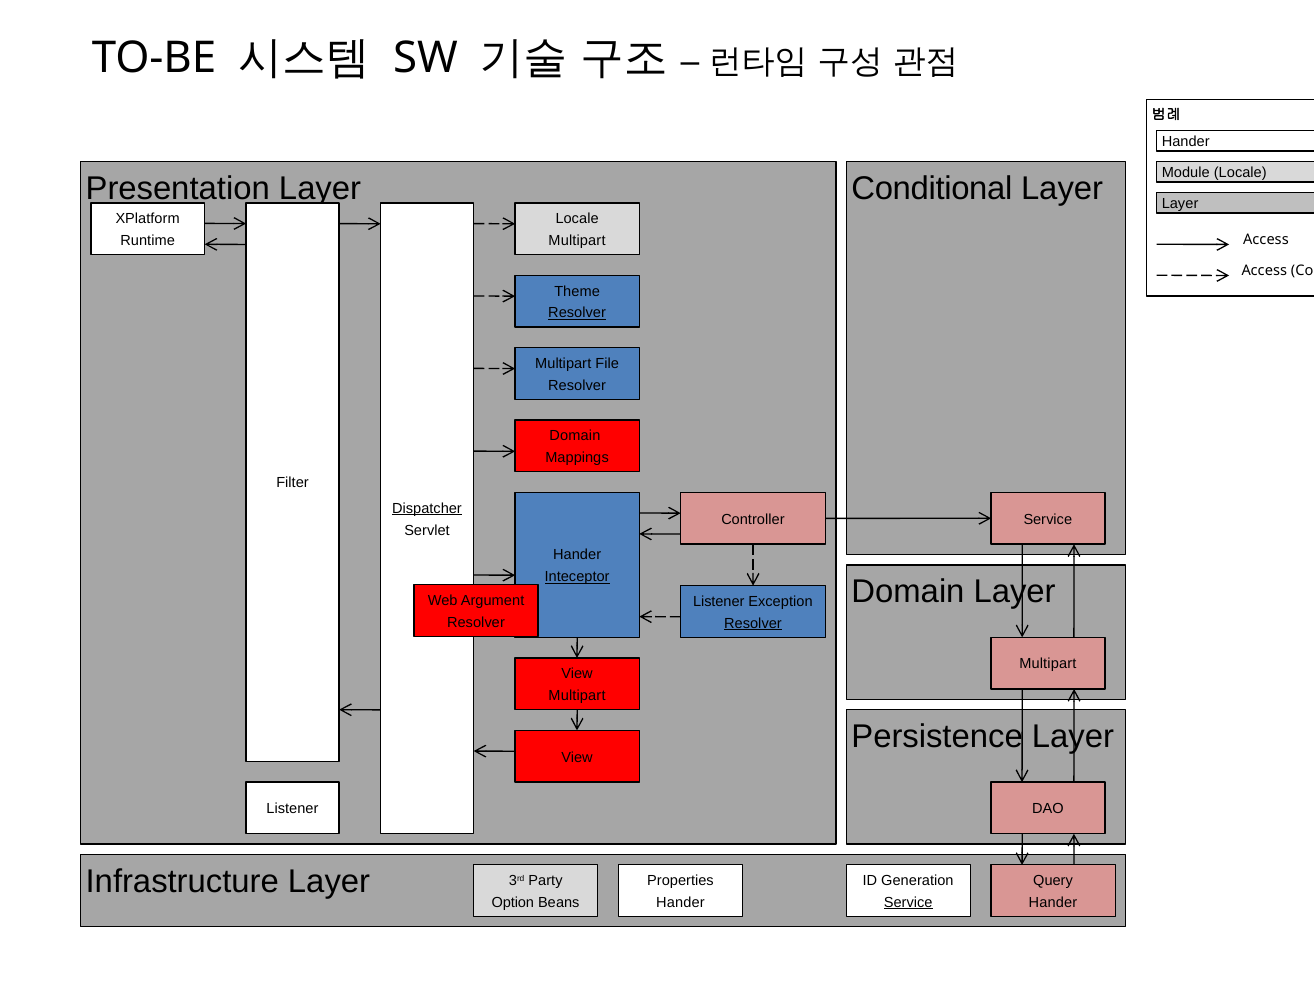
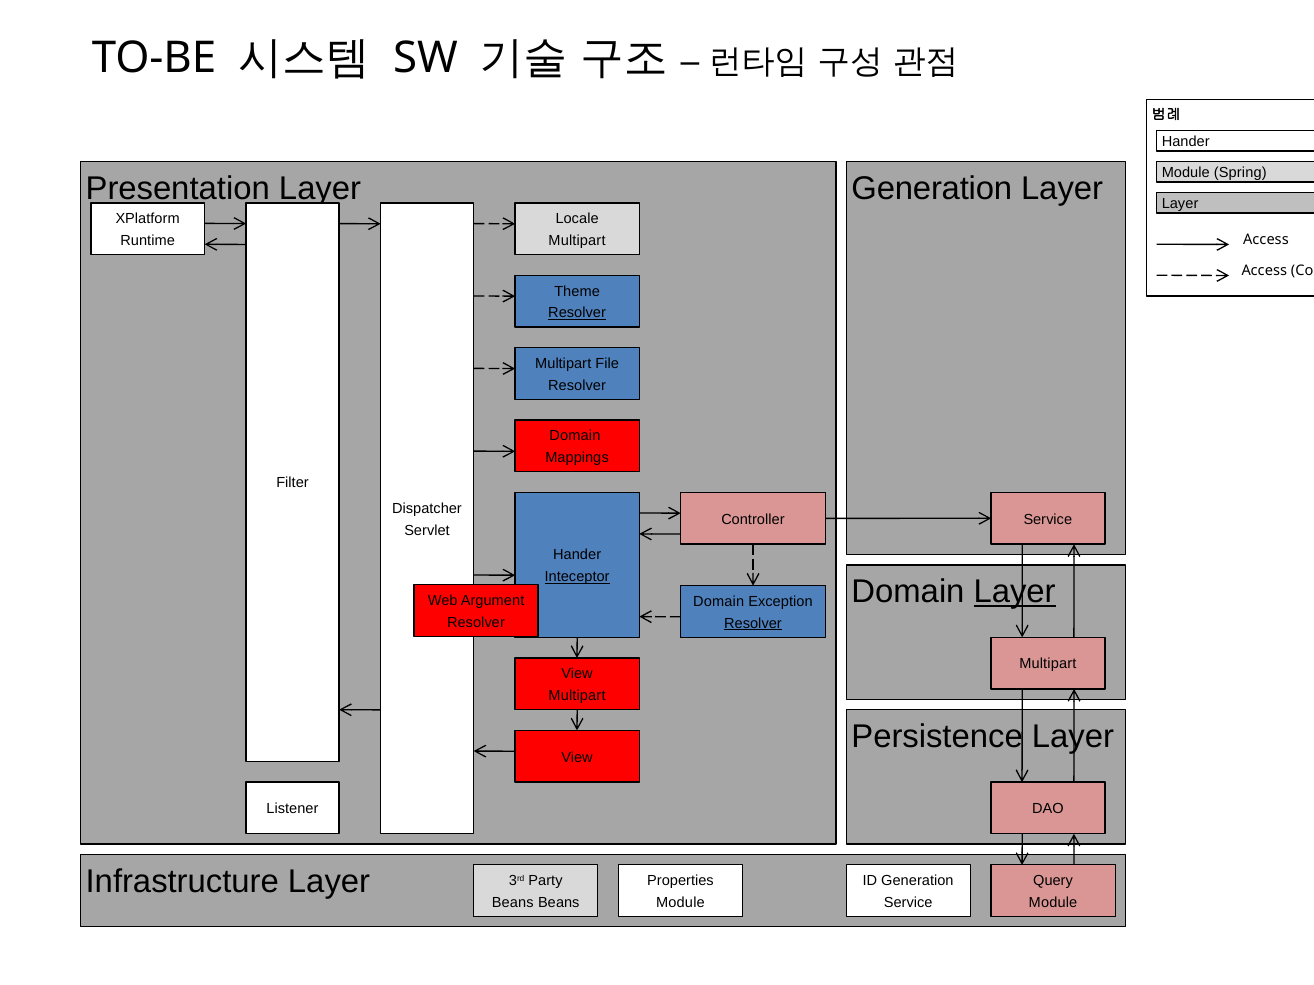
Module Locale: Locale -> Spring
Layer Conditional: Conditional -> Generation
Dispatcher underline: present -> none
Layer at (1015, 592) underline: none -> present
Listener at (719, 602): Listener -> Domain
Option at (513, 903): Option -> Beans
Hander at (680, 903): Hander -> Module
Service at (908, 903) underline: present -> none
Hander at (1053, 903): Hander -> Module
